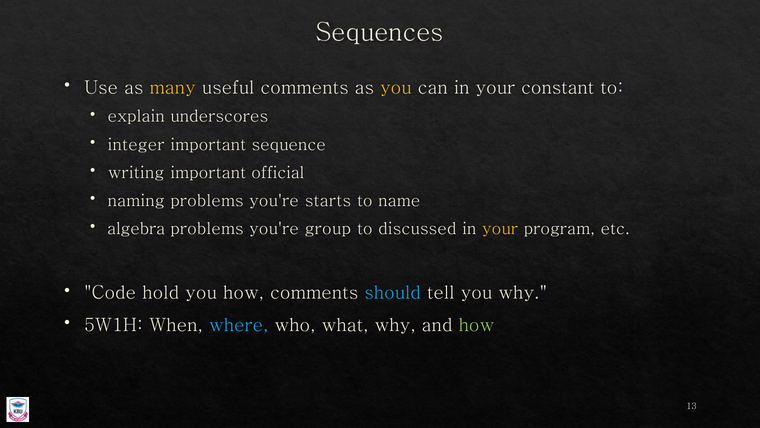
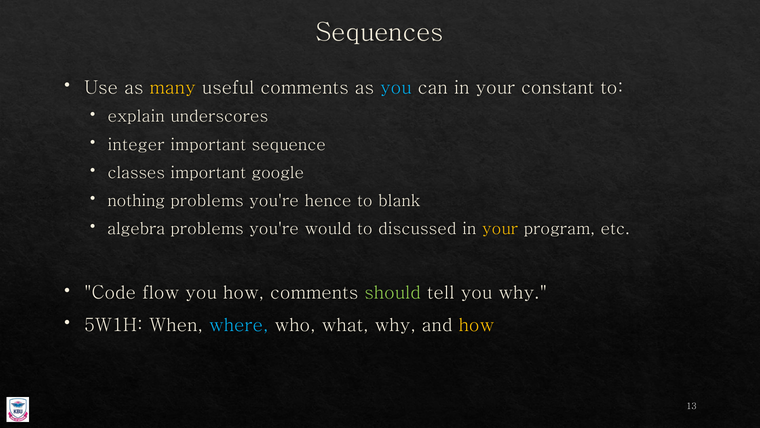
you at (396, 88) colour: yellow -> light blue
writing: writing -> classes
official: official -> google
naming: naming -> nothing
starts: starts -> hence
name: name -> blank
group: group -> would
hold: hold -> flow
should colour: light blue -> light green
how at (476, 325) colour: light green -> yellow
